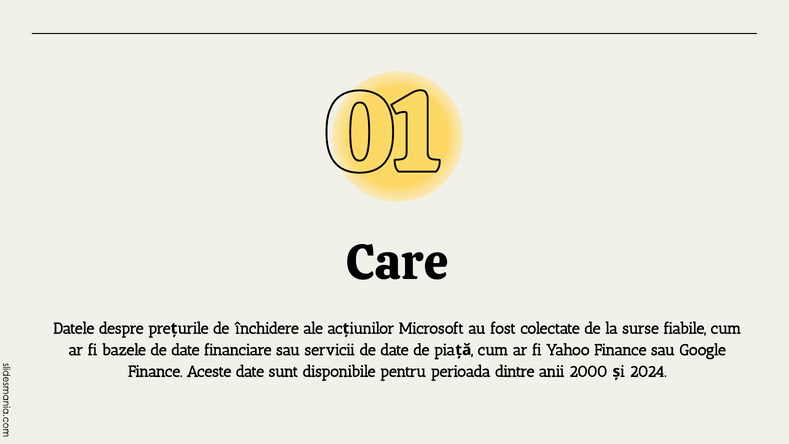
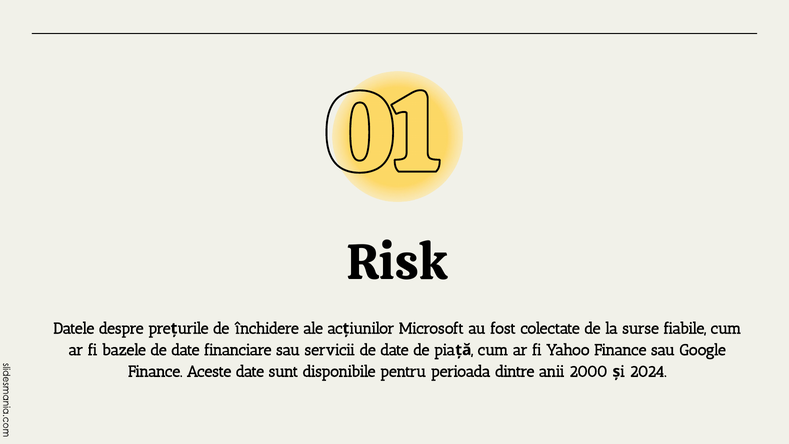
Care: Care -> Risk
